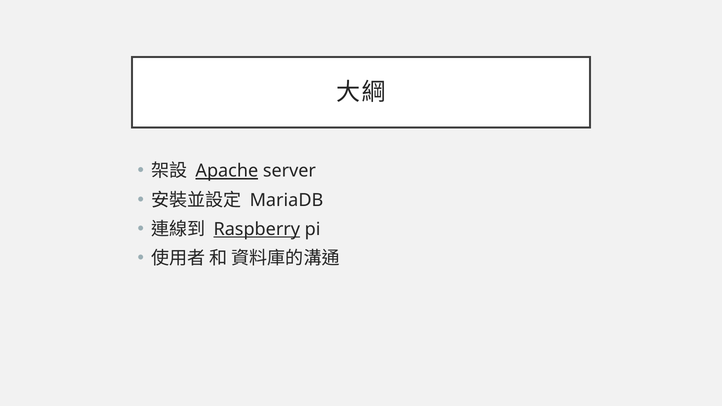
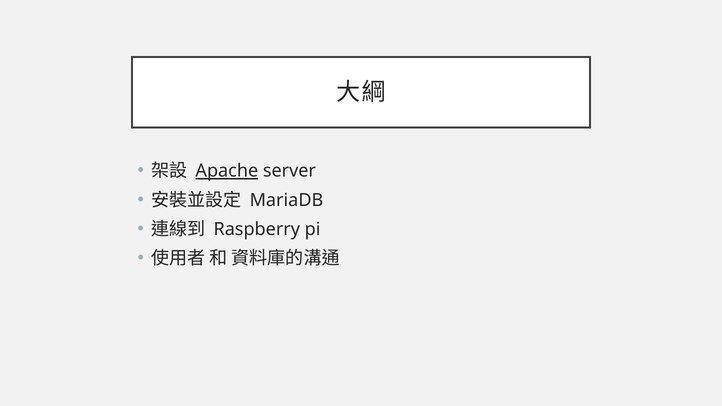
Raspberry underline: present -> none
